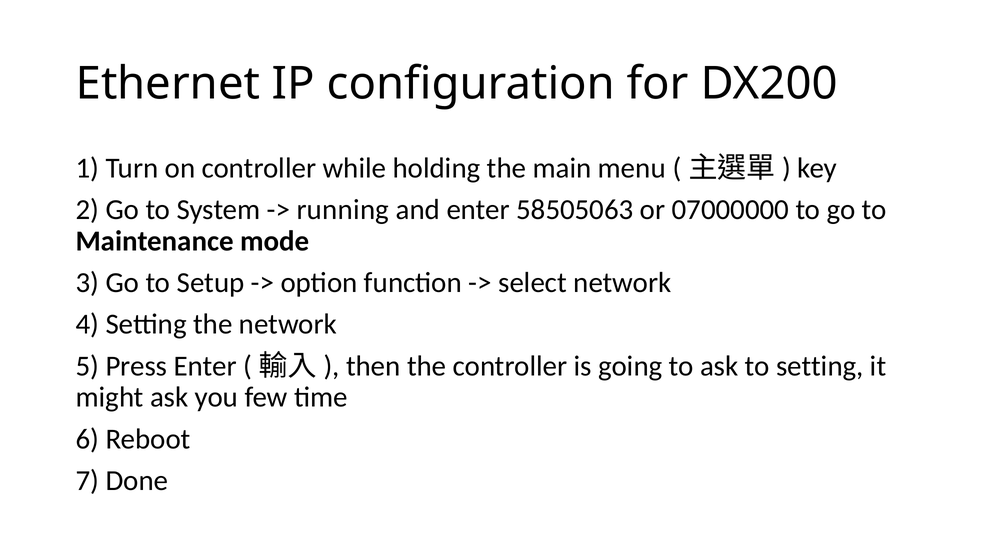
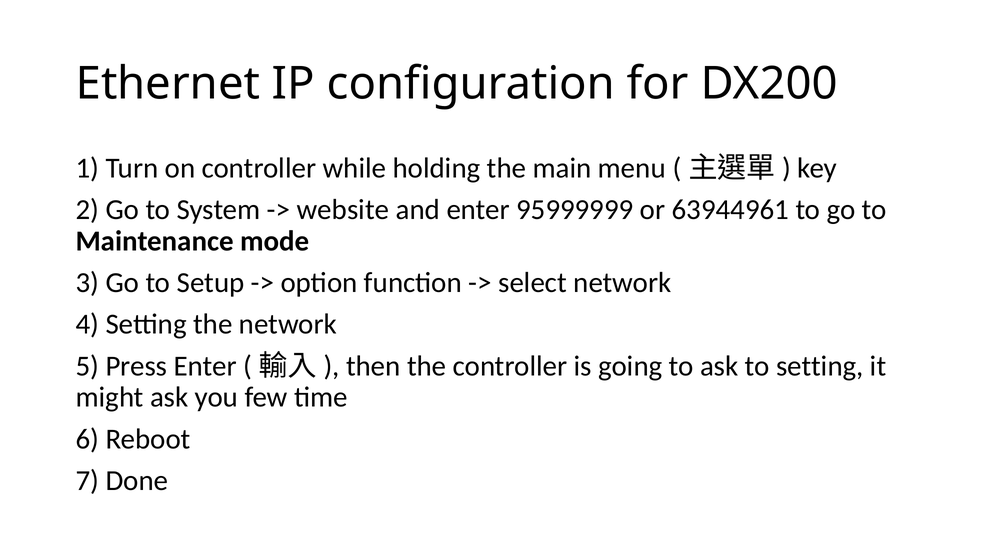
running: running -> website
58505063: 58505063 -> 95999999
07000000: 07000000 -> 63944961
